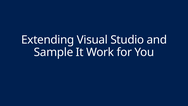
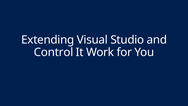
Sample: Sample -> Control
